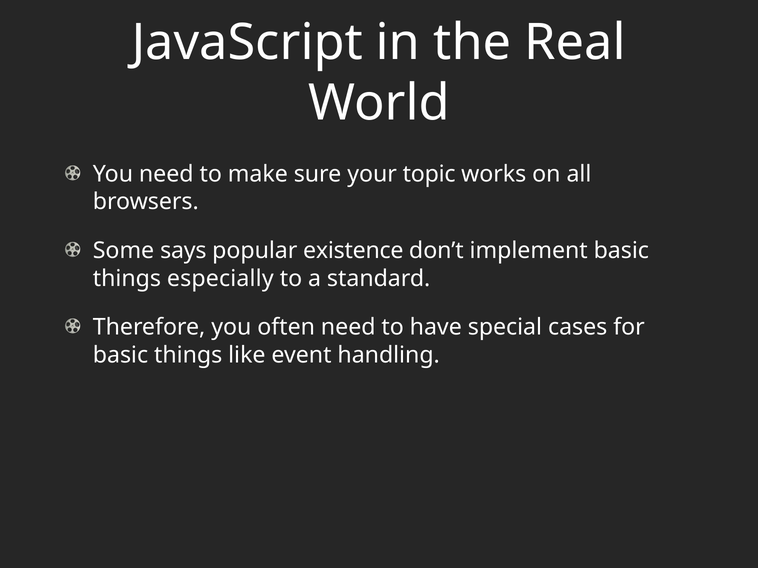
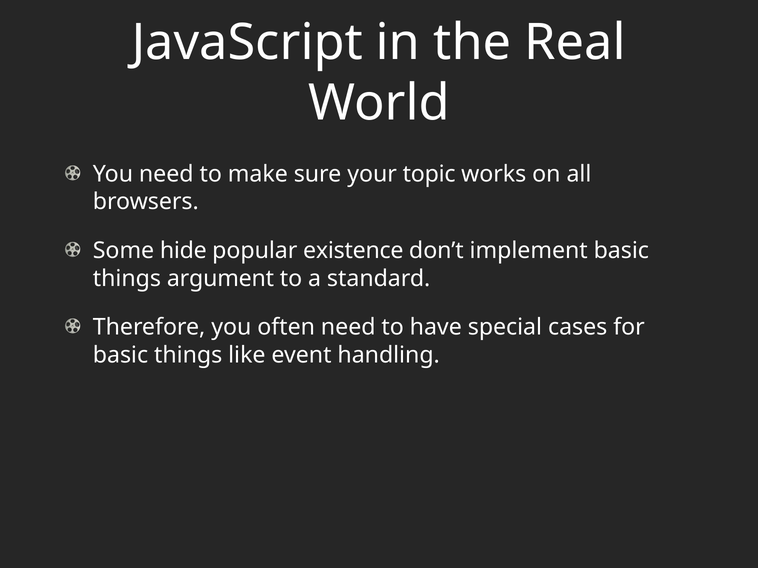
says: says -> hide
especially: especially -> argument
